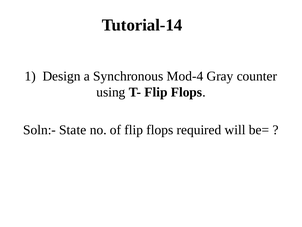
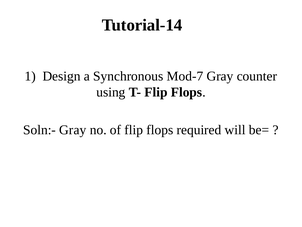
Mod-4: Mod-4 -> Mod-7
Soln:- State: State -> Gray
